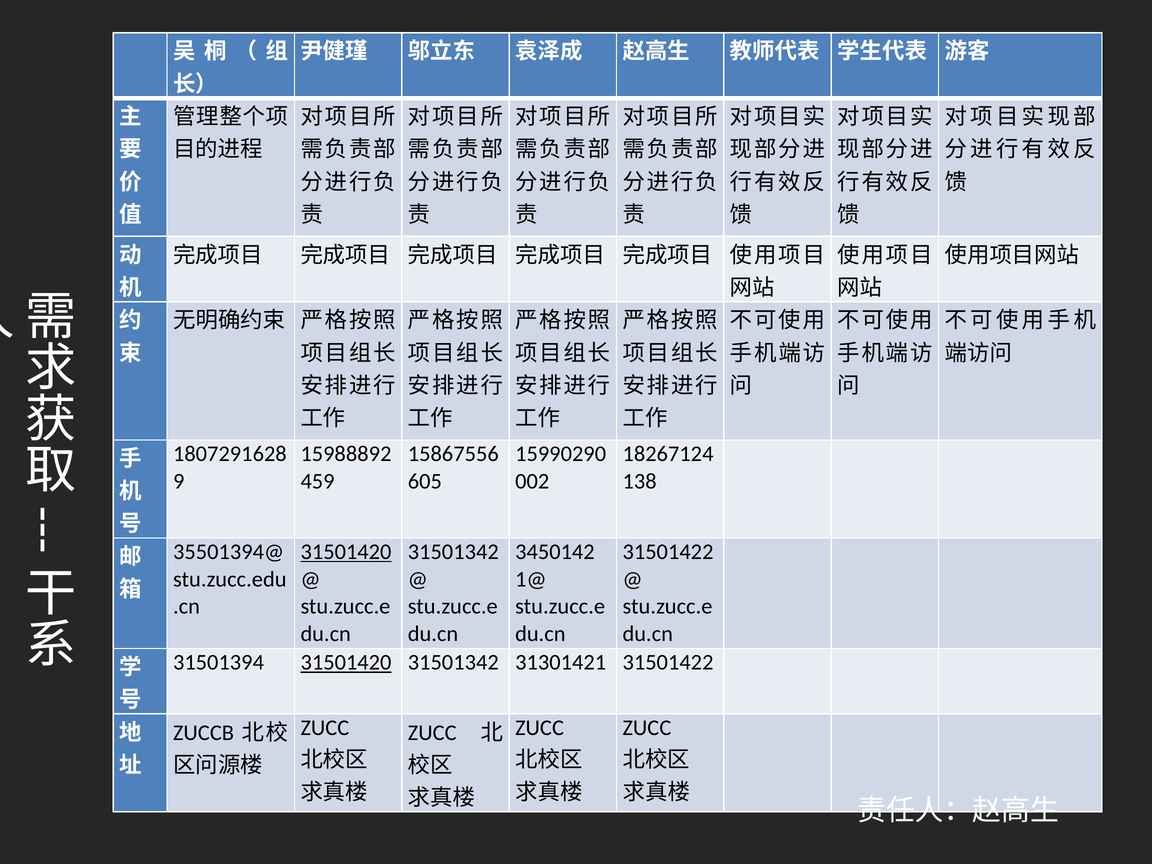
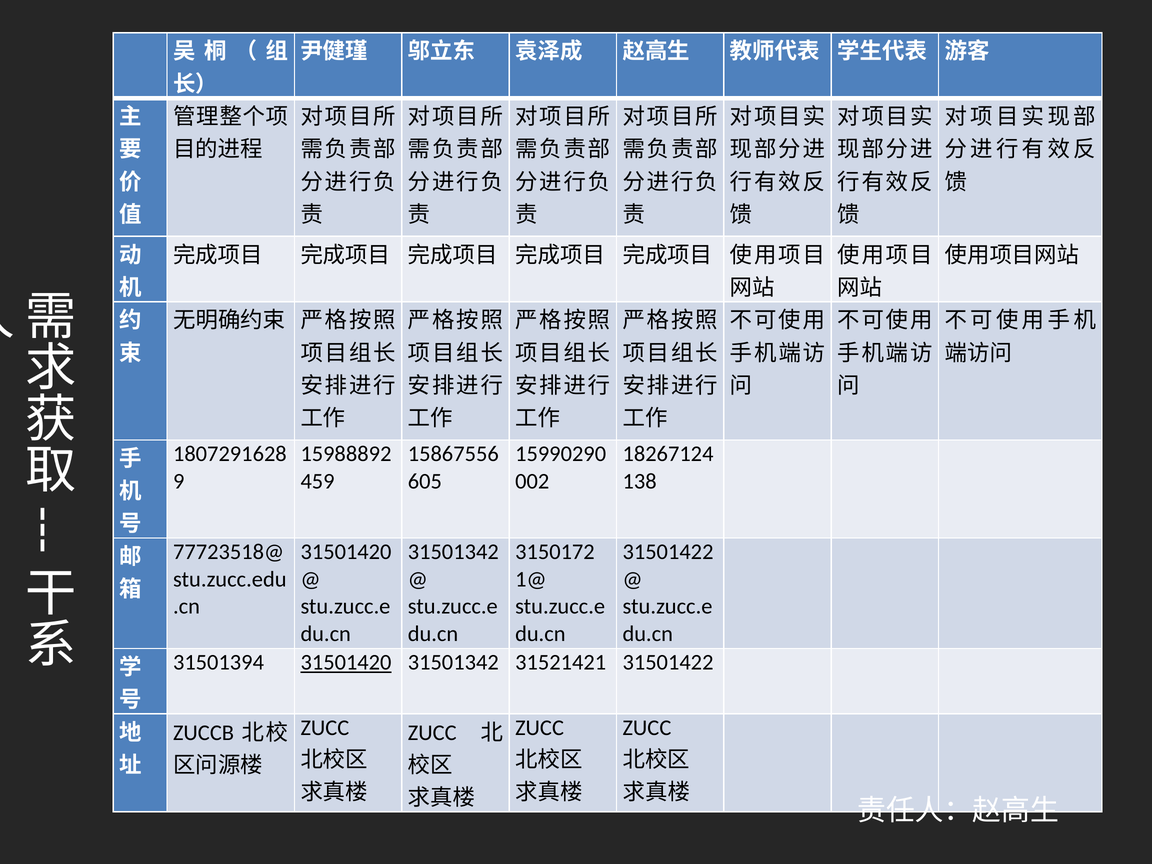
35501394@: 35501394@ -> 77723518@
31501420 at (346, 552) underline: present -> none
3450142: 3450142 -> 3150172
31301421: 31301421 -> 31521421
